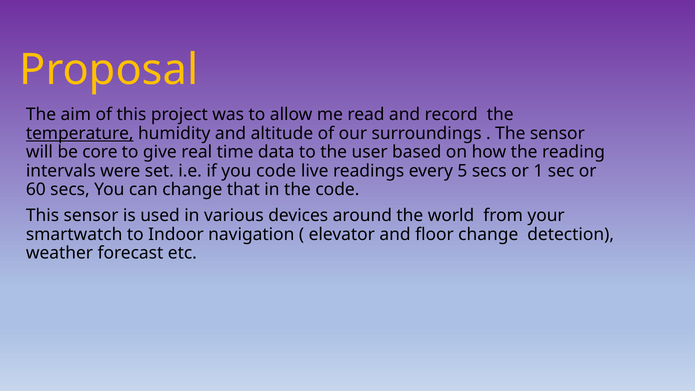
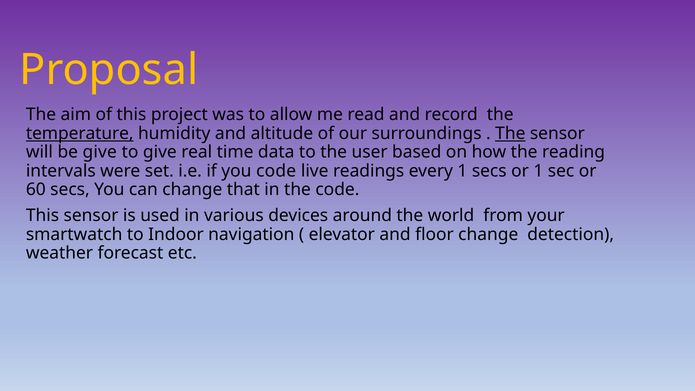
The at (510, 133) underline: none -> present
be core: core -> give
every 5: 5 -> 1
